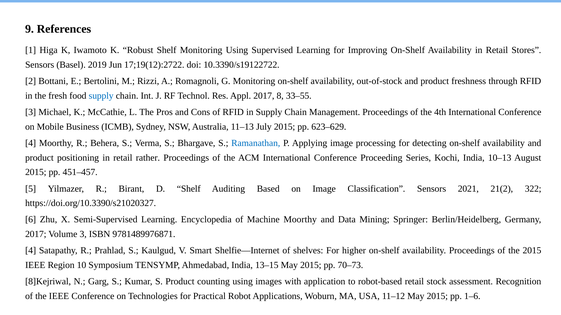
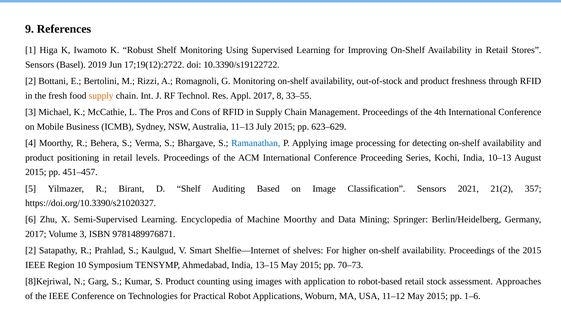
supply at (101, 96) colour: blue -> orange
rather: rather -> levels
322: 322 -> 357
4 at (31, 251): 4 -> 2
Recognition: Recognition -> Approaches
